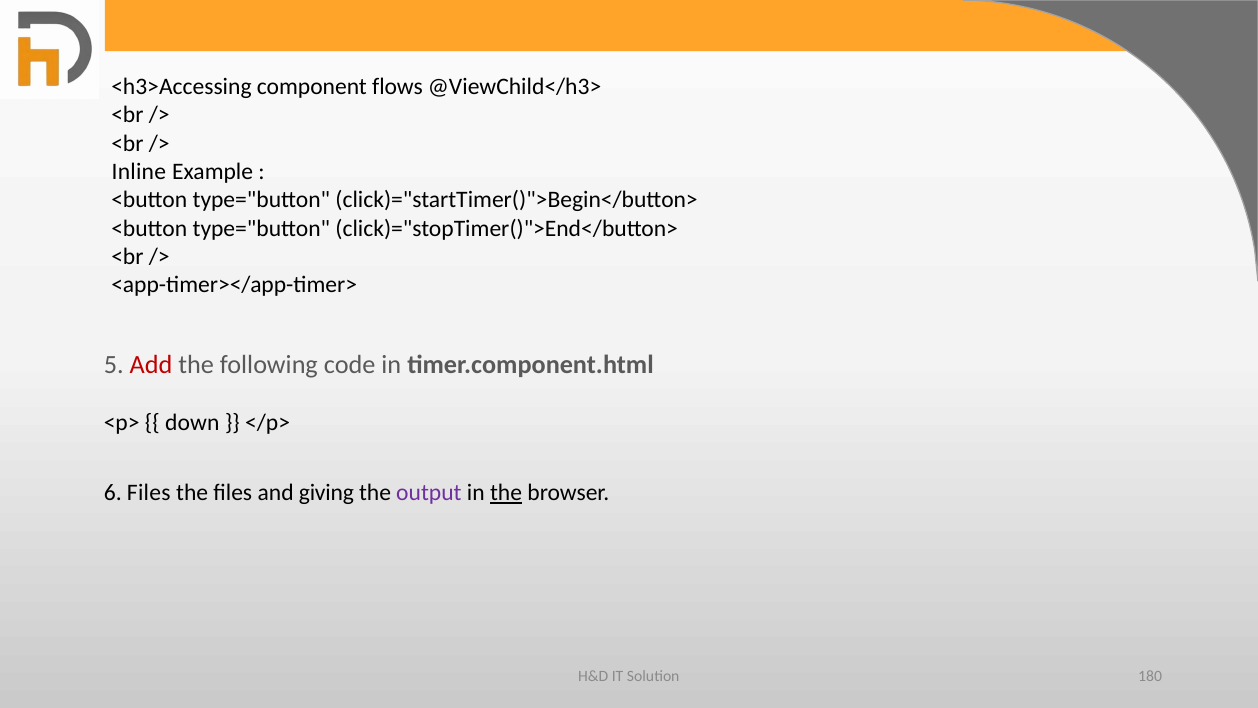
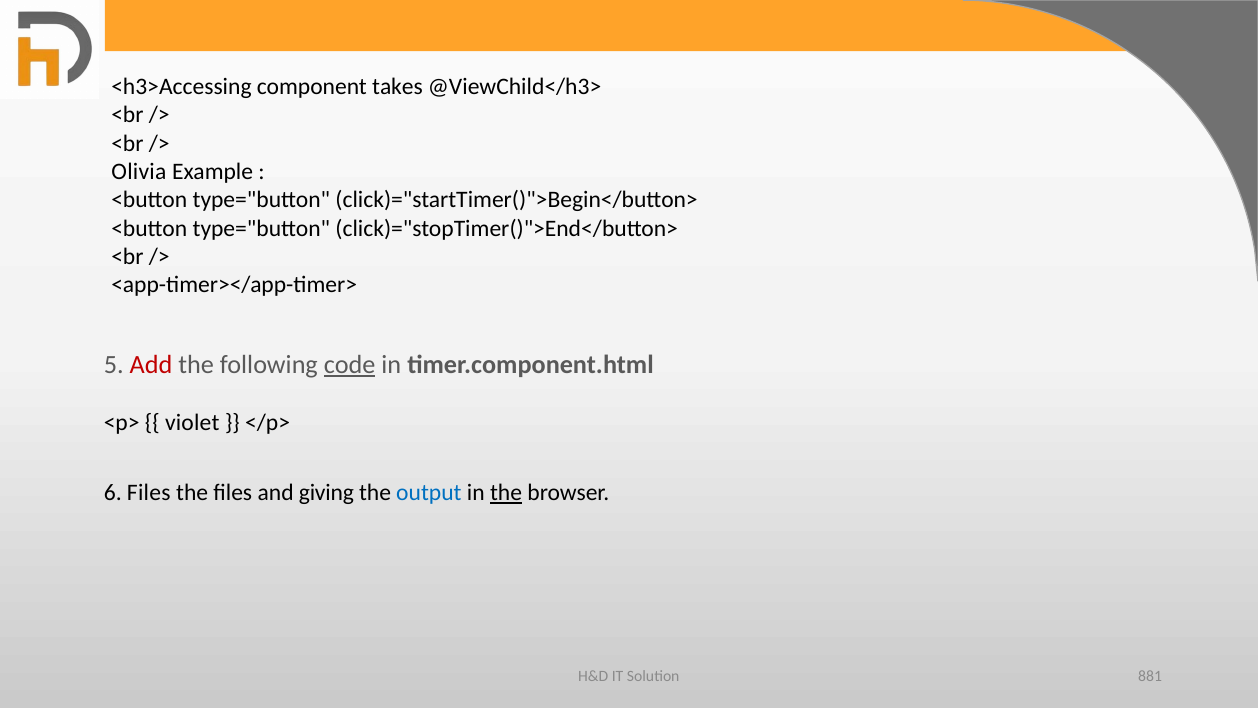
flows: flows -> takes
Inline: Inline -> Olivia
code underline: none -> present
down: down -> violet
output colour: purple -> blue
180: 180 -> 881
